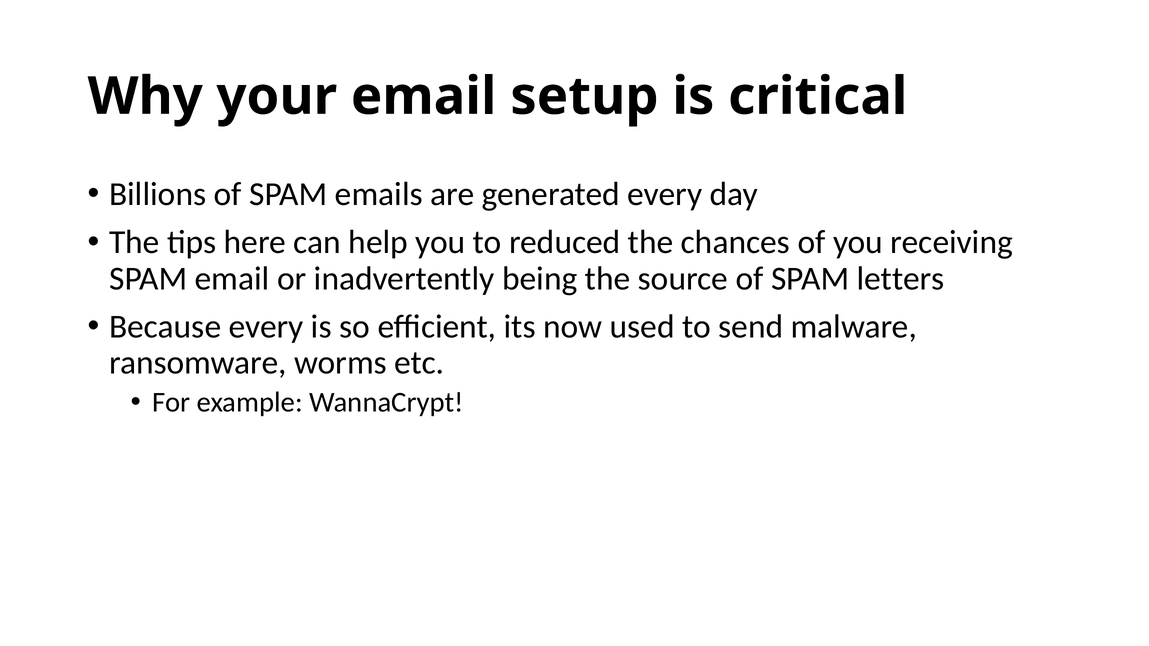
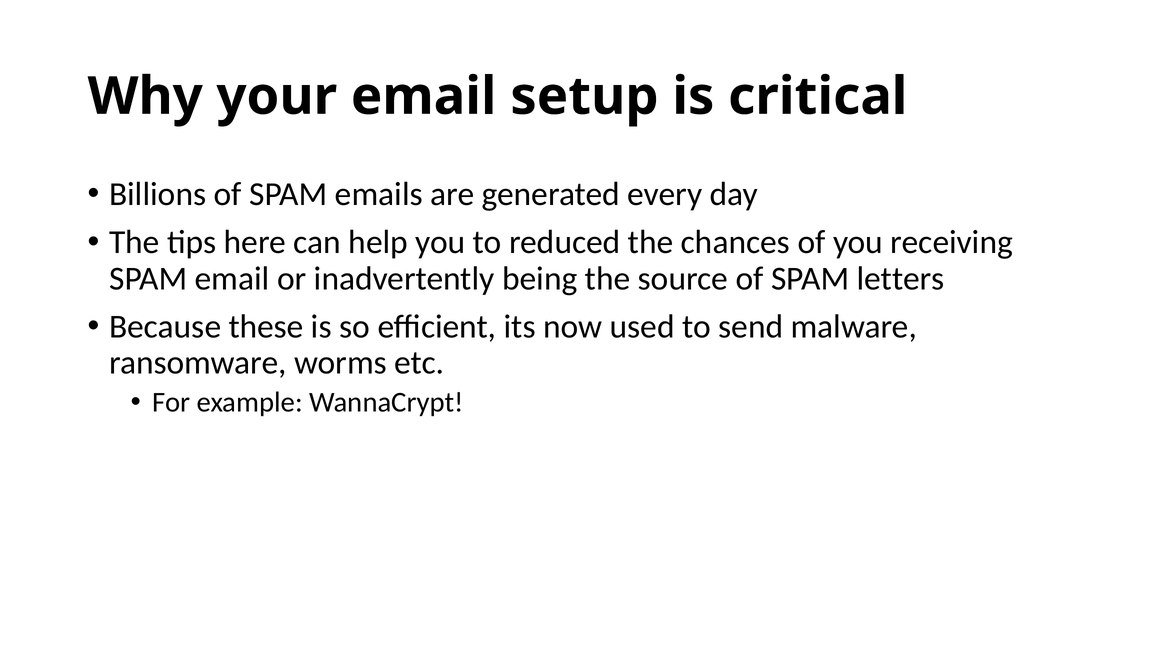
Because every: every -> these
